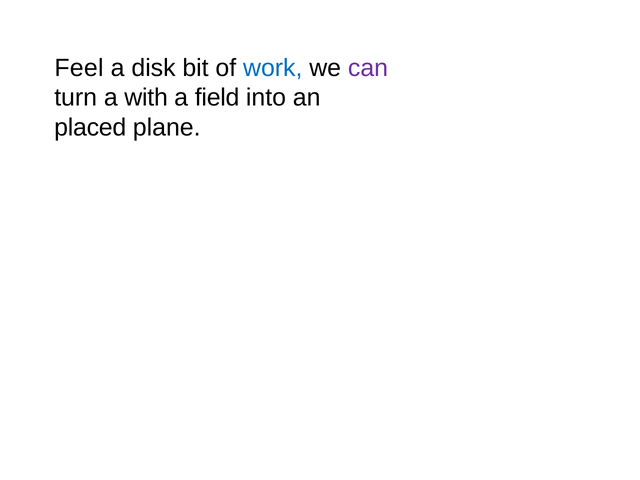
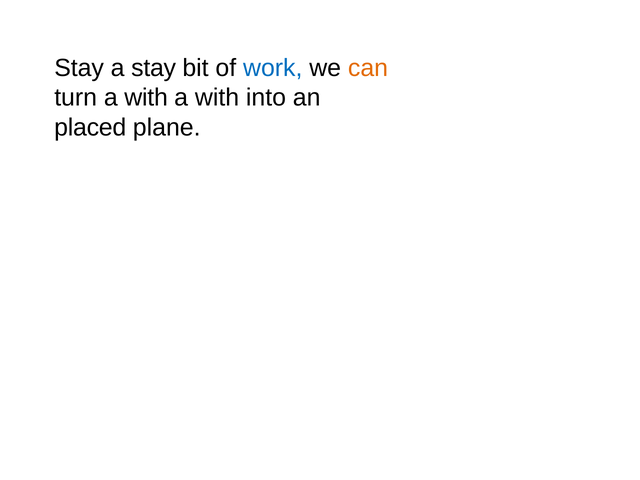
Feel at (79, 68): Feel -> Stay
a disk: disk -> stay
can colour: purple -> orange
field at (217, 98): field -> with
